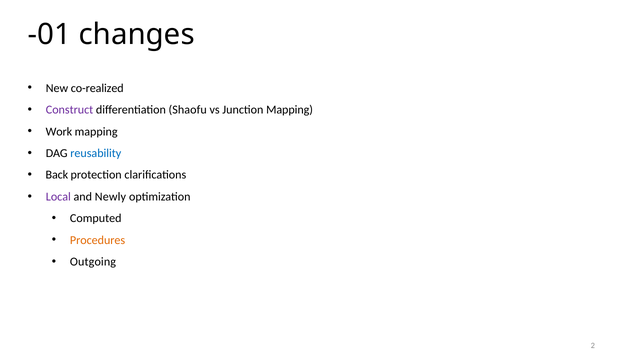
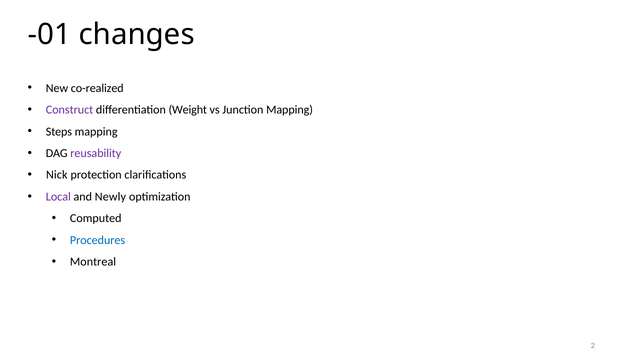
Shaofu: Shaofu -> Weight
Work: Work -> Steps
reusability colour: blue -> purple
Back: Back -> Nick
Procedures colour: orange -> blue
Outgoing: Outgoing -> Montreal
